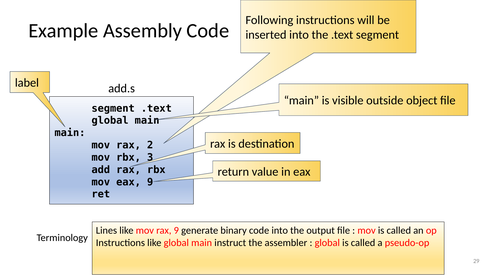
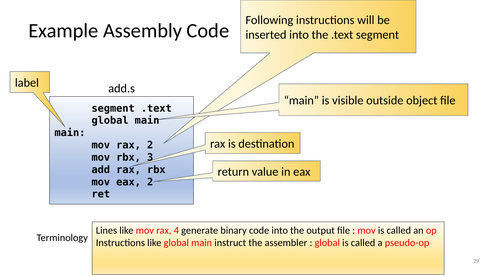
eax 9: 9 -> 2
rax 9: 9 -> 4
